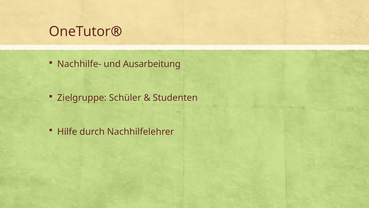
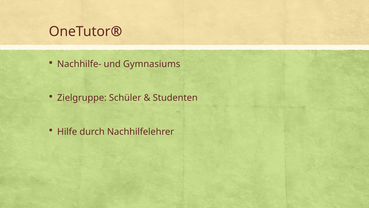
Ausarbeitung: Ausarbeitung -> Gymnasiums
